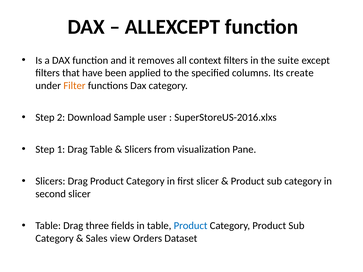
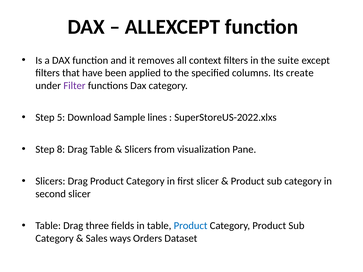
Filter colour: orange -> purple
2: 2 -> 5
user: user -> lines
SuperStoreUS-2016.xlxs: SuperStoreUS-2016.xlxs -> SuperStoreUS-2022.xlxs
1: 1 -> 8
view: view -> ways
